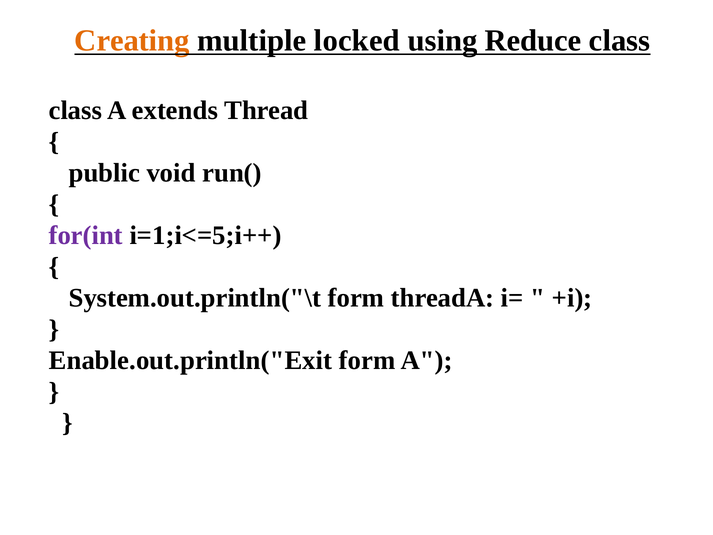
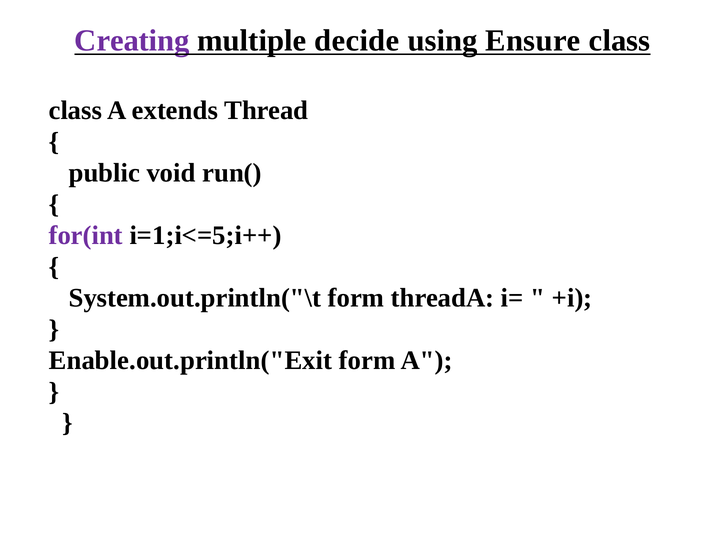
Creating colour: orange -> purple
locked: locked -> decide
Reduce: Reduce -> Ensure
